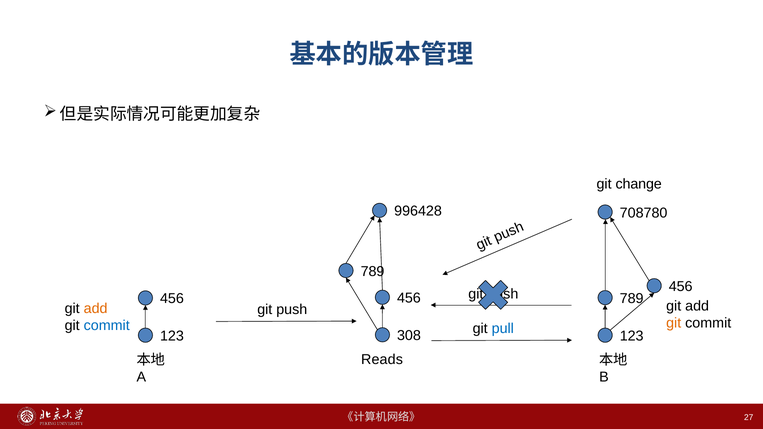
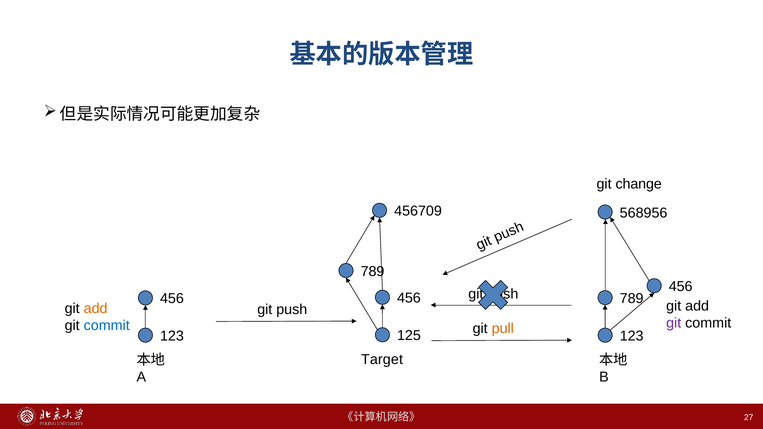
996428: 996428 -> 456709
708780: 708780 -> 568956
git at (674, 323) colour: orange -> purple
pull colour: blue -> orange
308: 308 -> 125
Reads: Reads -> Target
